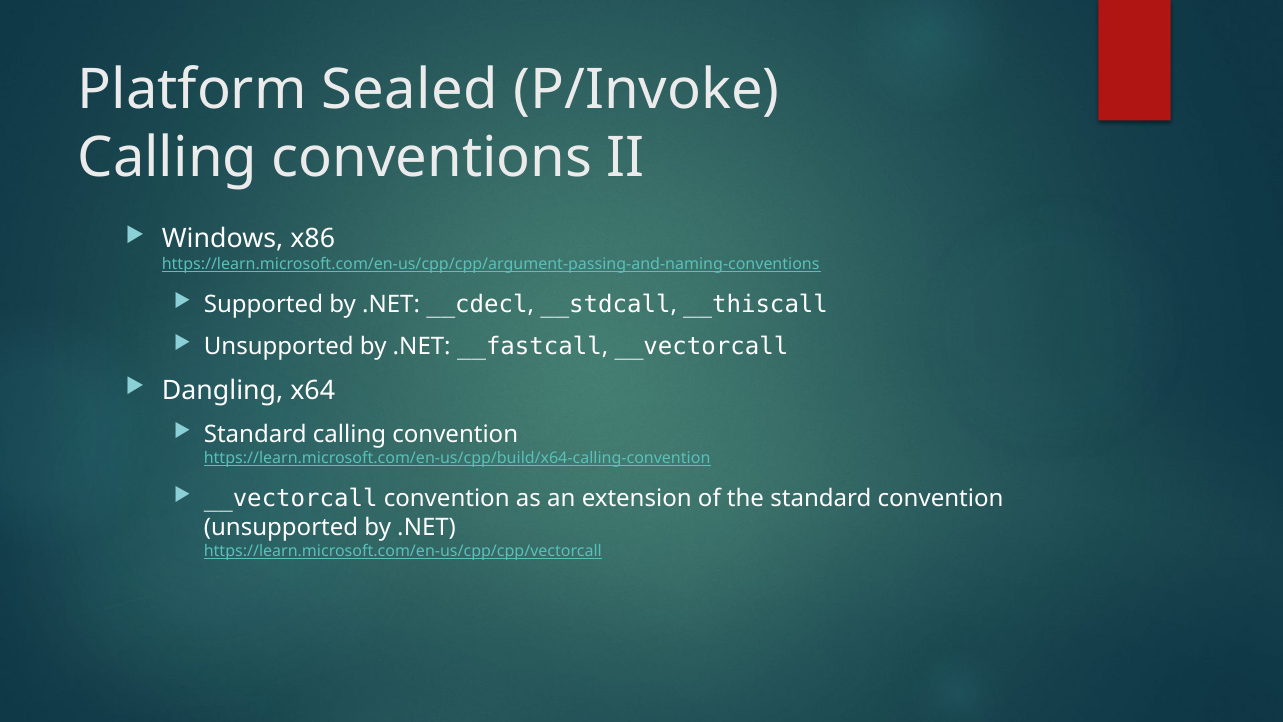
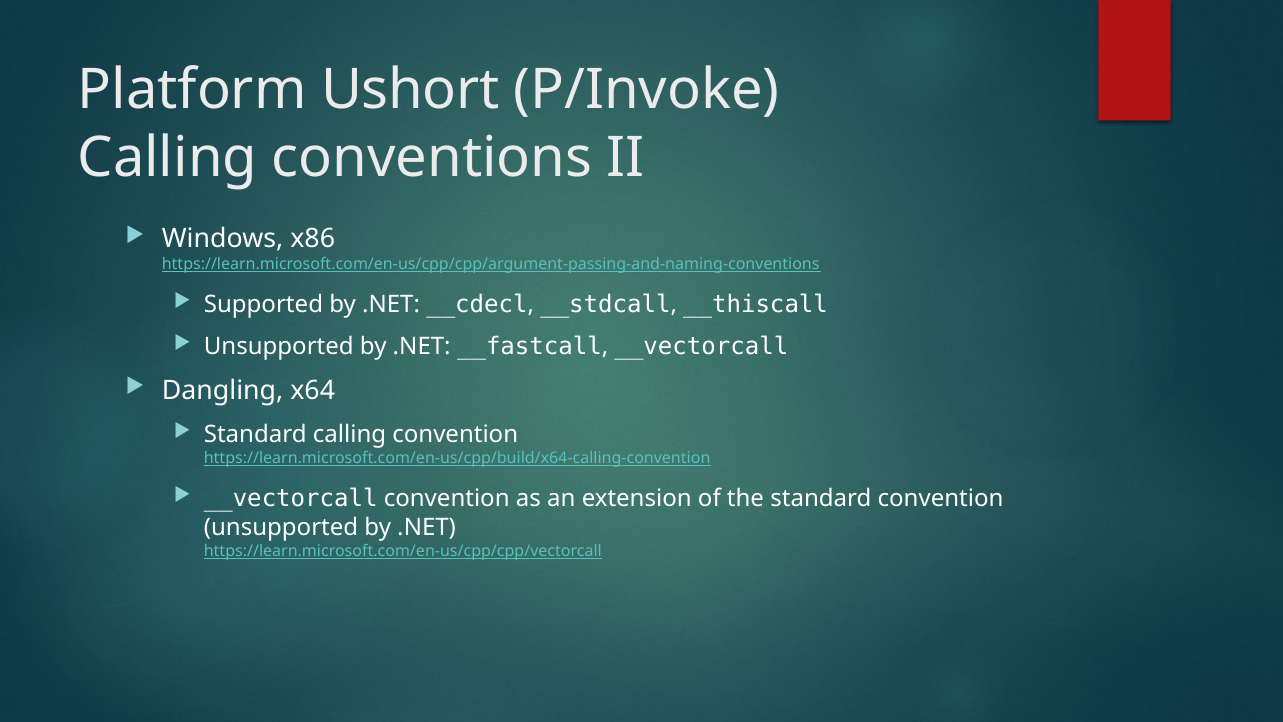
Sealed: Sealed -> Ushort
